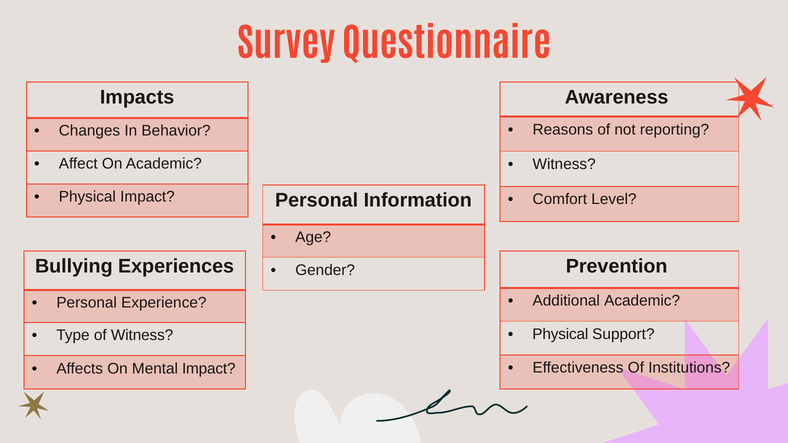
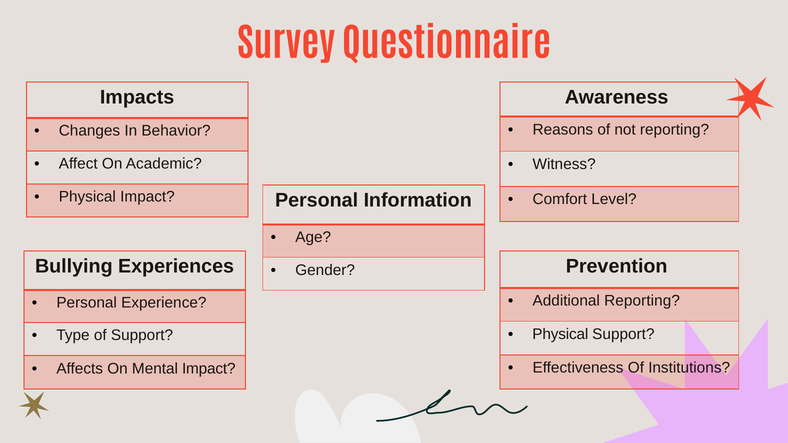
Additional Academic: Academic -> Reporting
of Witness: Witness -> Support
